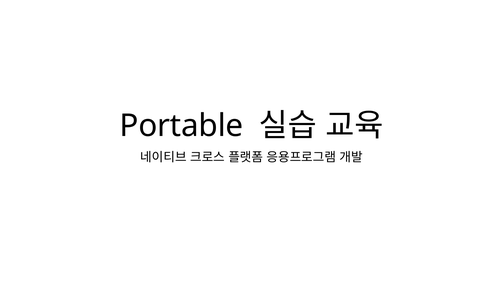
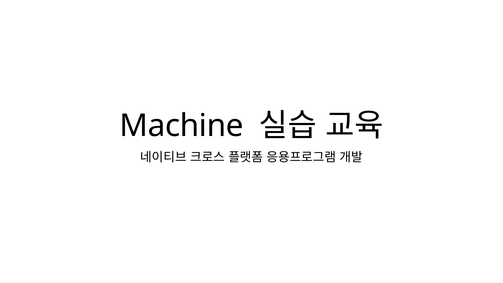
Portable: Portable -> Machine
